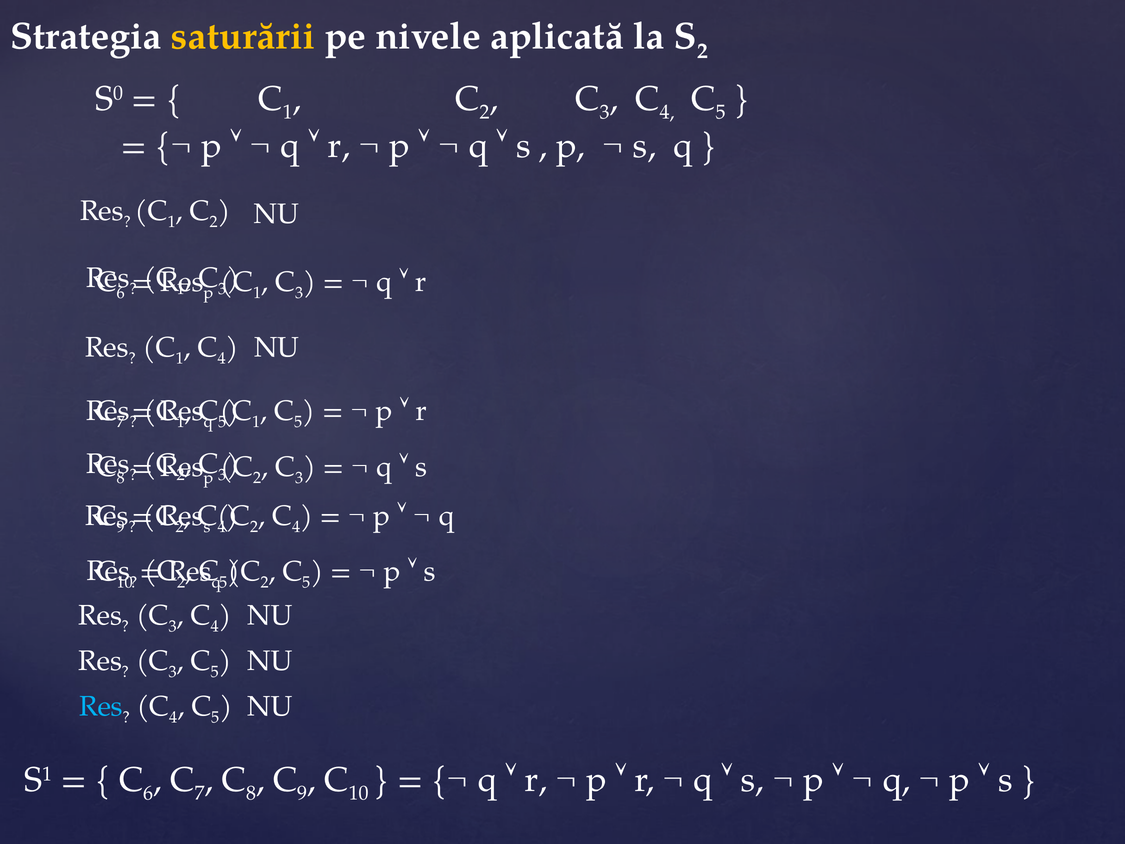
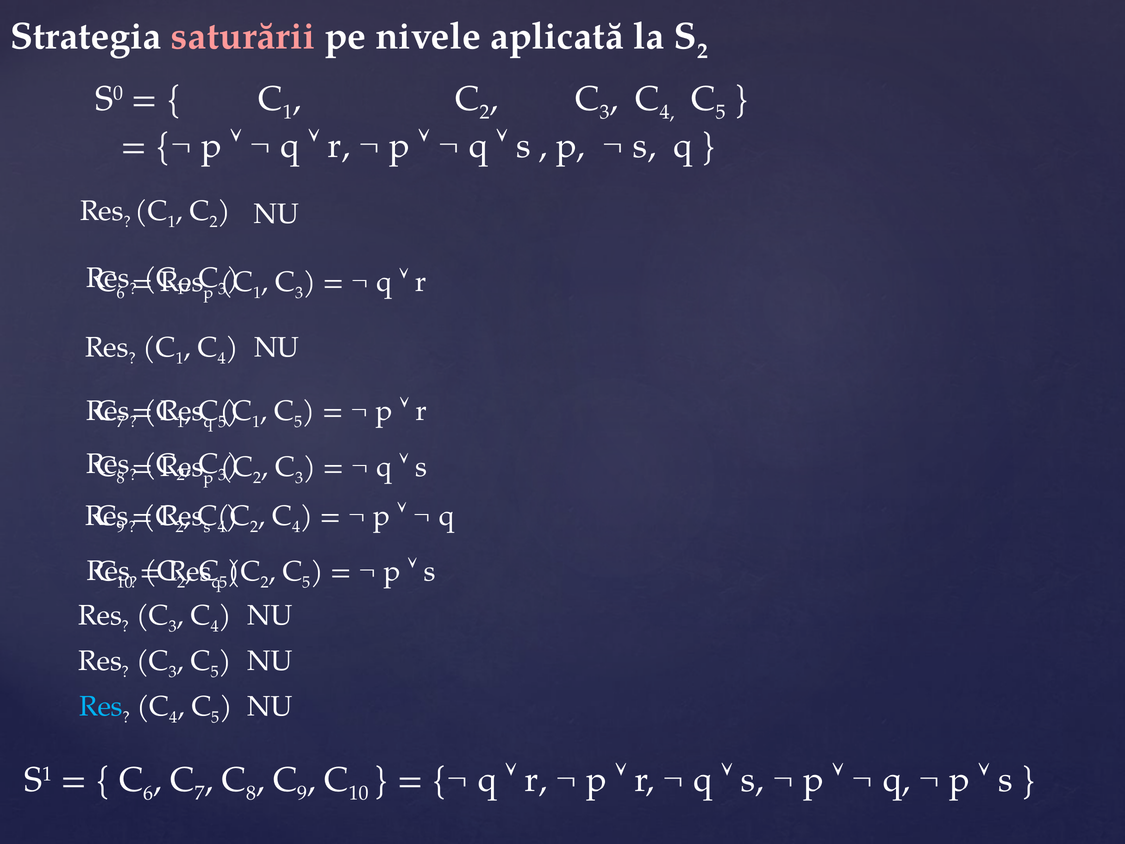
saturării colour: yellow -> pink
